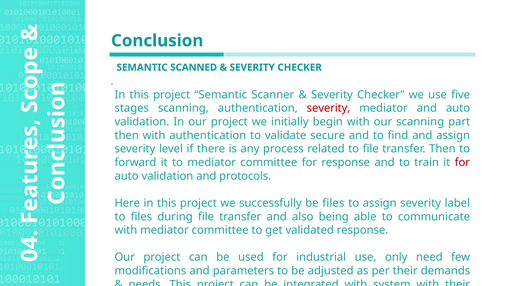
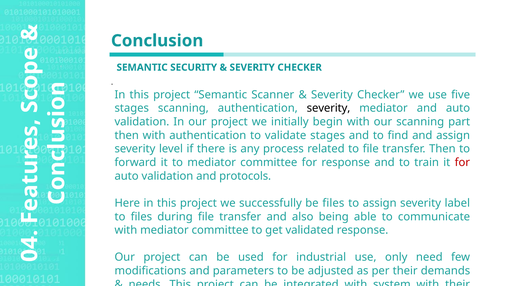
SEMANTIC SCANNED: SCANNED -> SECURITY
severity at (329, 108) colour: red -> black
validate secure: secure -> stages
